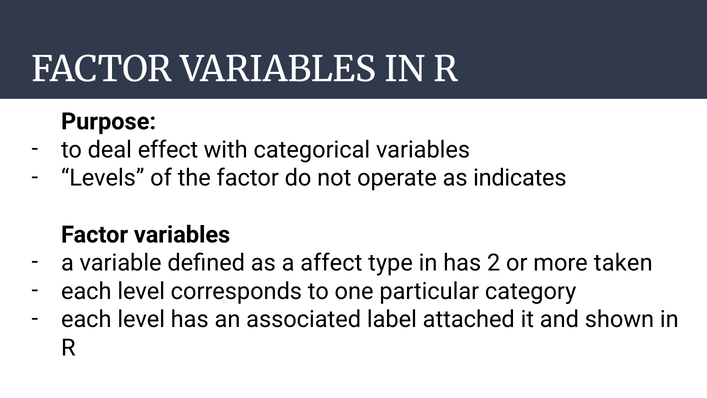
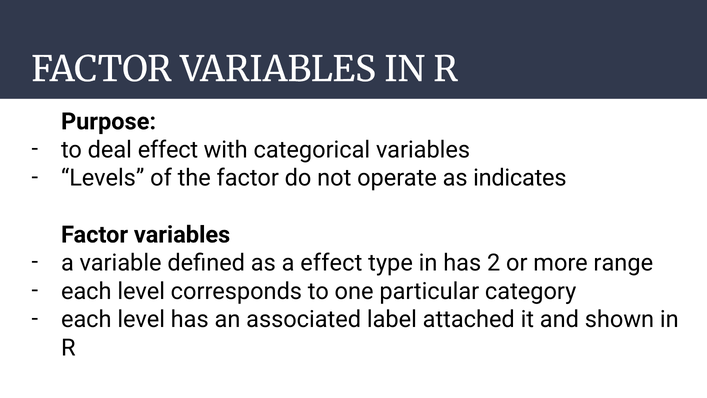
a affect: affect -> effect
taken: taken -> range
